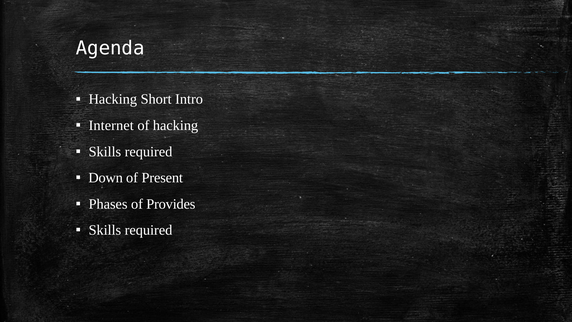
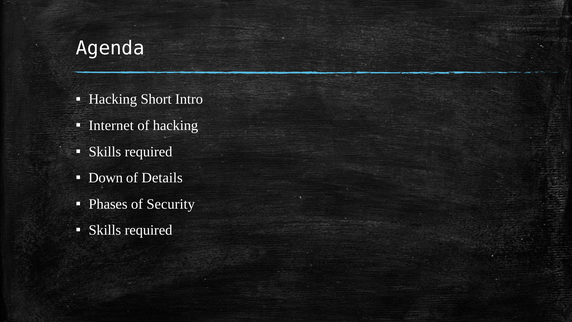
Present: Present -> Details
Provides: Provides -> Security
